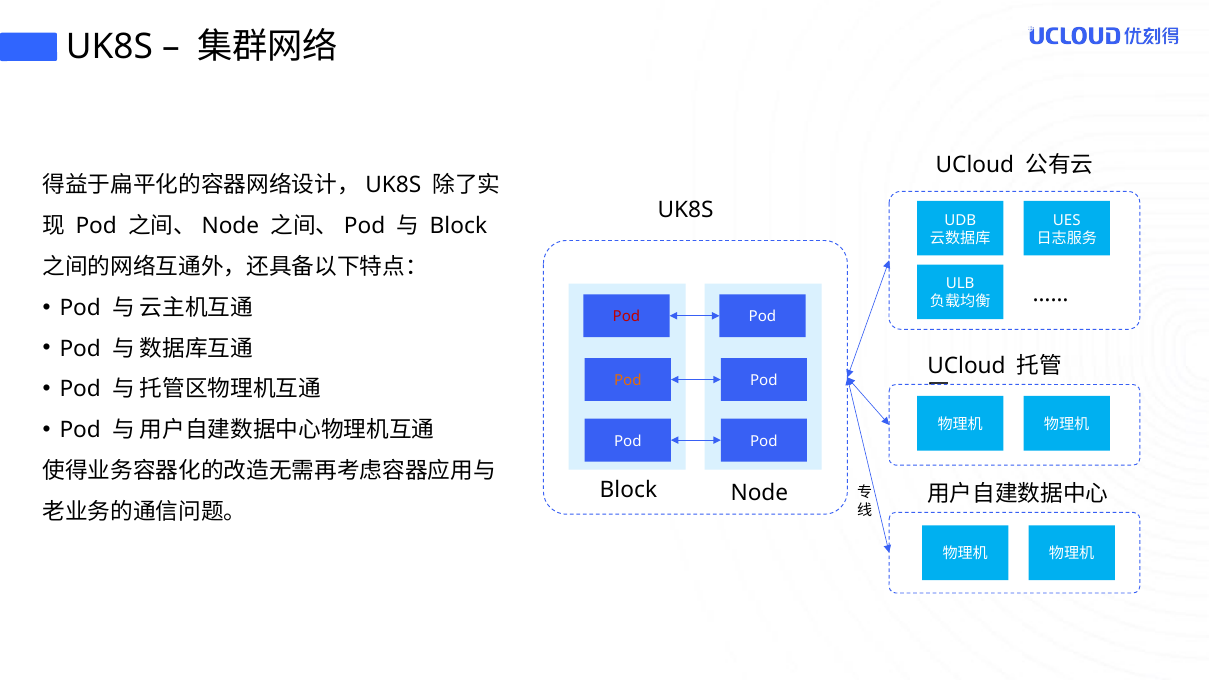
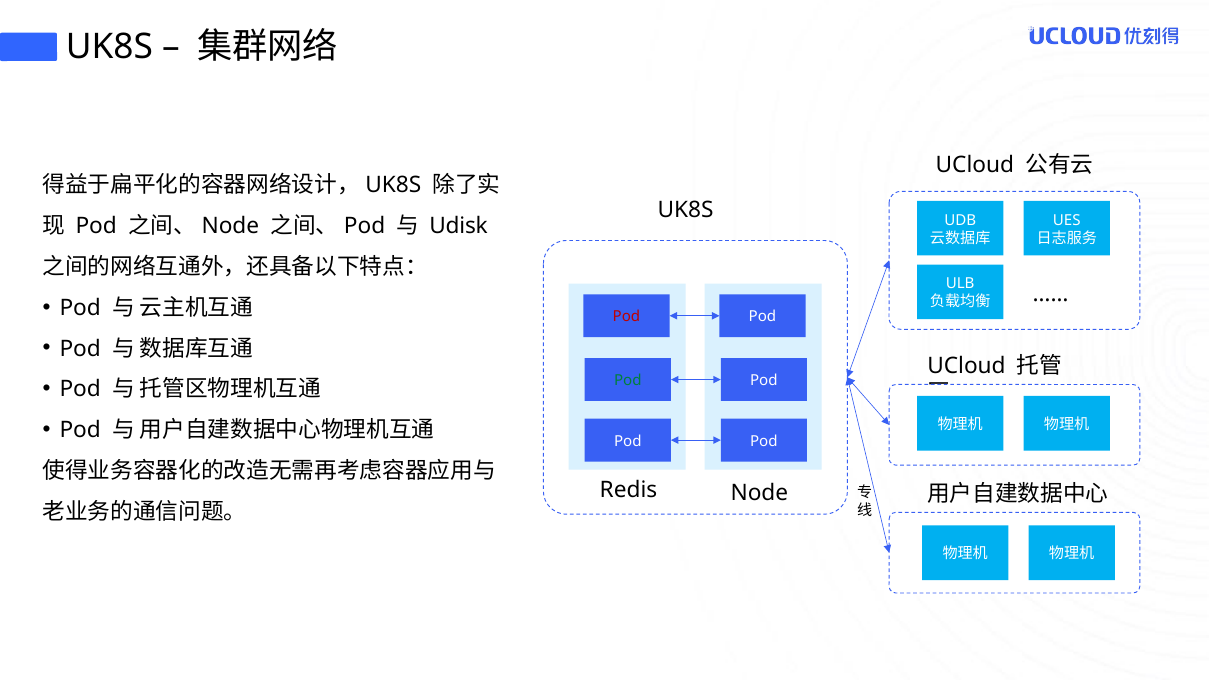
Block at (458, 226): Block -> Udisk
Pod at (628, 381) colour: orange -> green
Block at (628, 490): Block -> Redis
